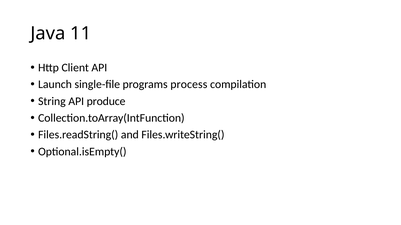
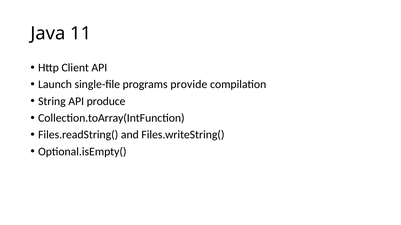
process: process -> provide
